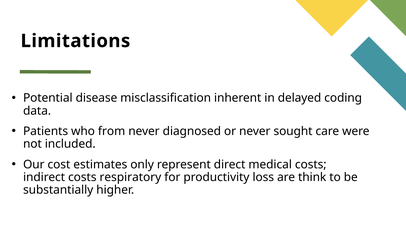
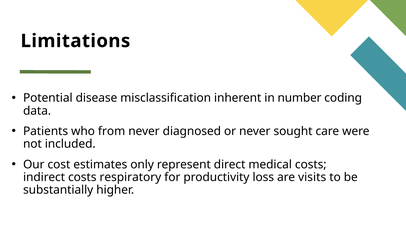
delayed: delayed -> number
think: think -> visits
